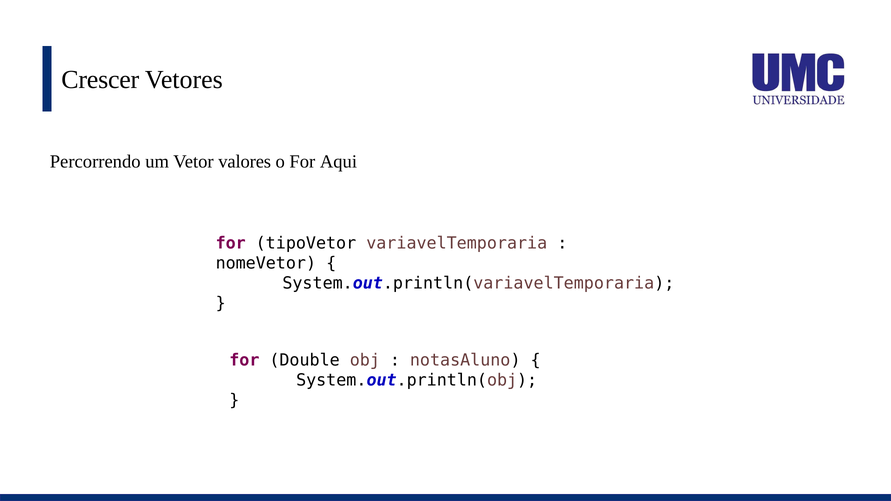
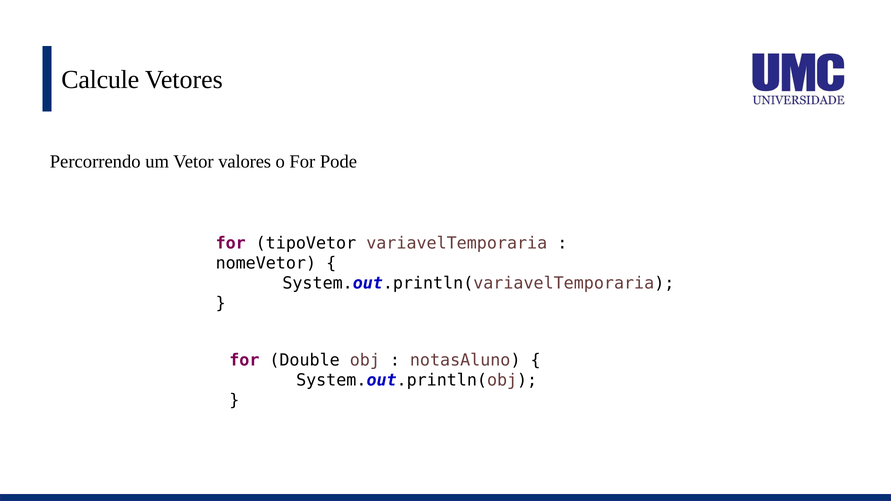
Crescer: Crescer -> Calcule
Aqui: Aqui -> Pode
